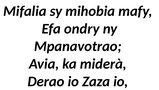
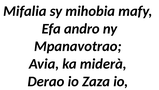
ondry: ondry -> andro
